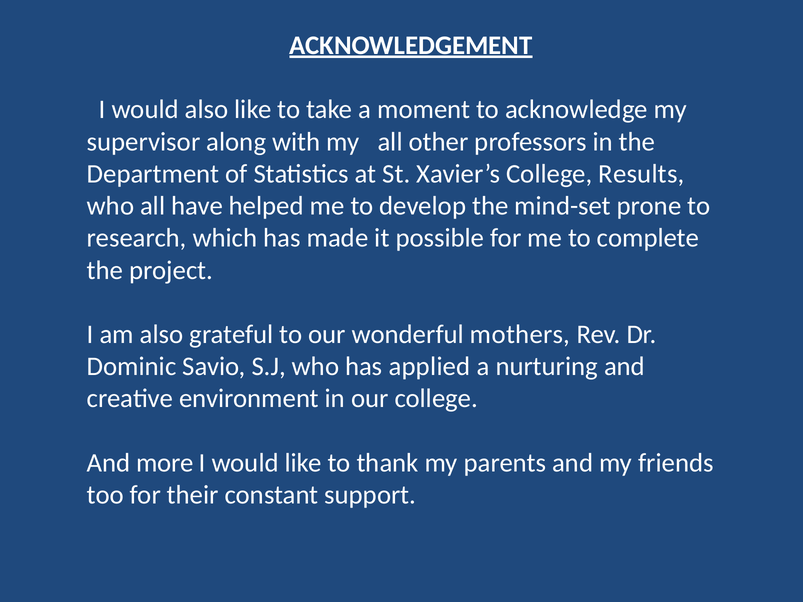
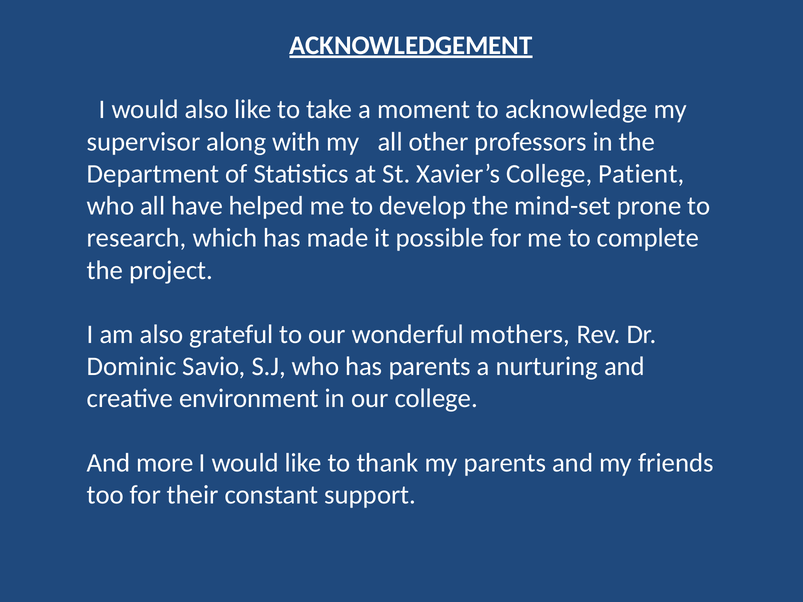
Results: Results -> Patient
has applied: applied -> parents
